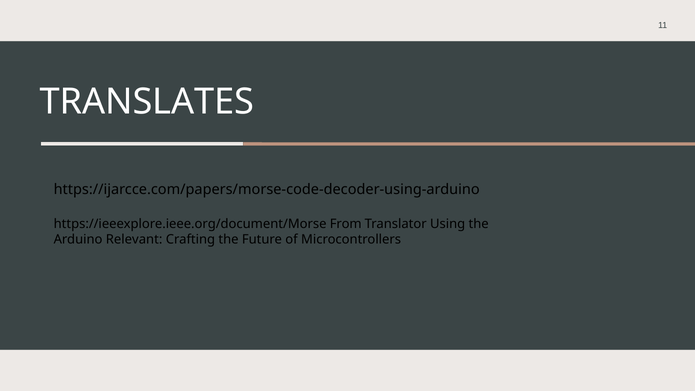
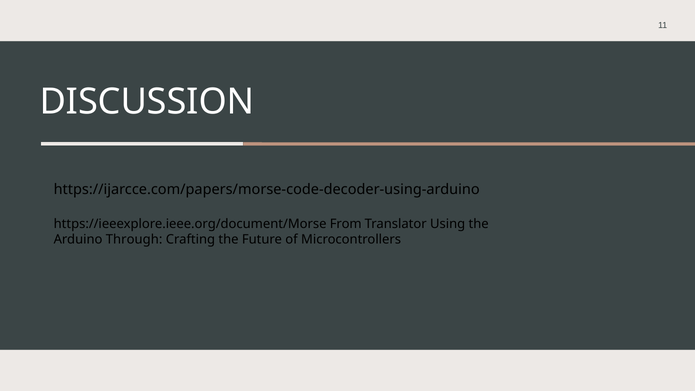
TRANSLATES: TRANSLATES -> DISCUSSION
Relevant: Relevant -> Through
